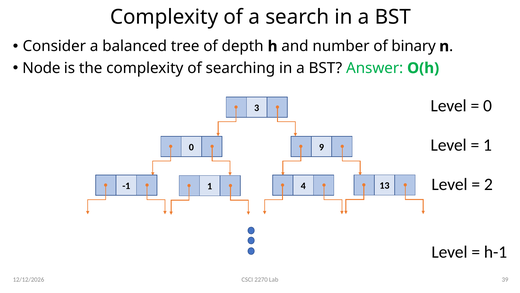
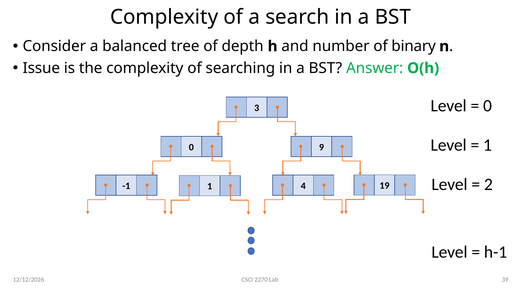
Node: Node -> Issue
13: 13 -> 19
